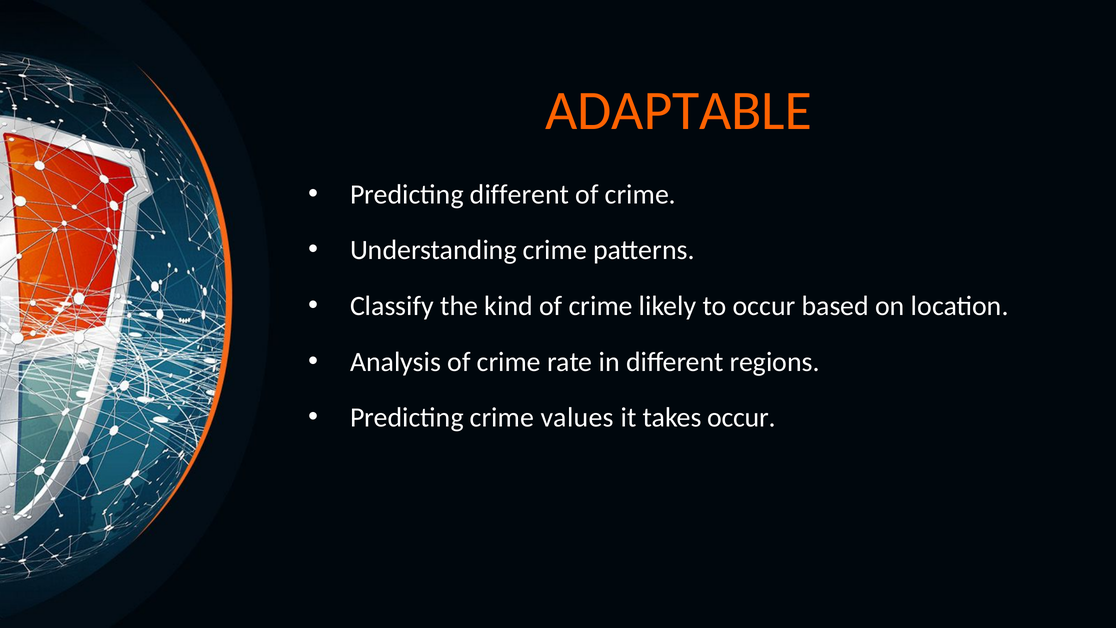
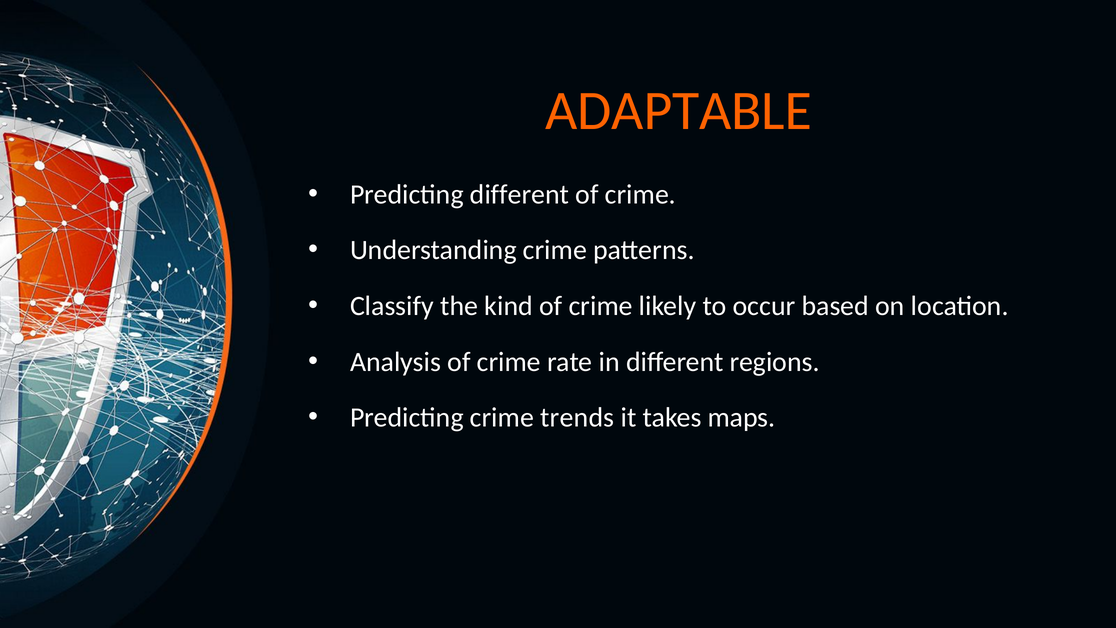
values: values -> trends
takes occur: occur -> maps
